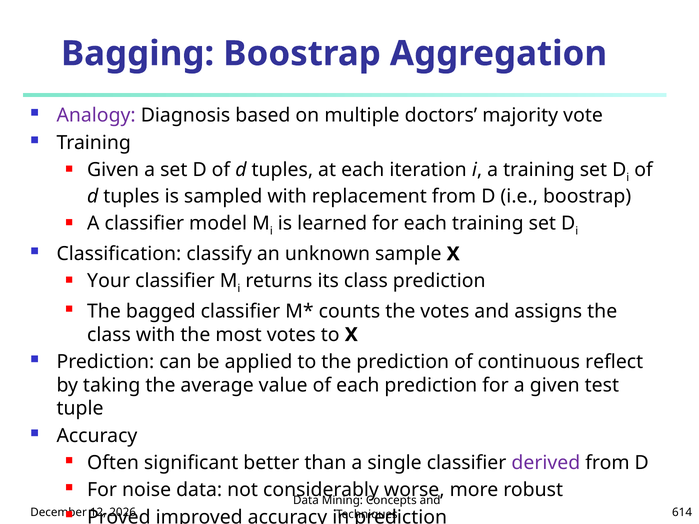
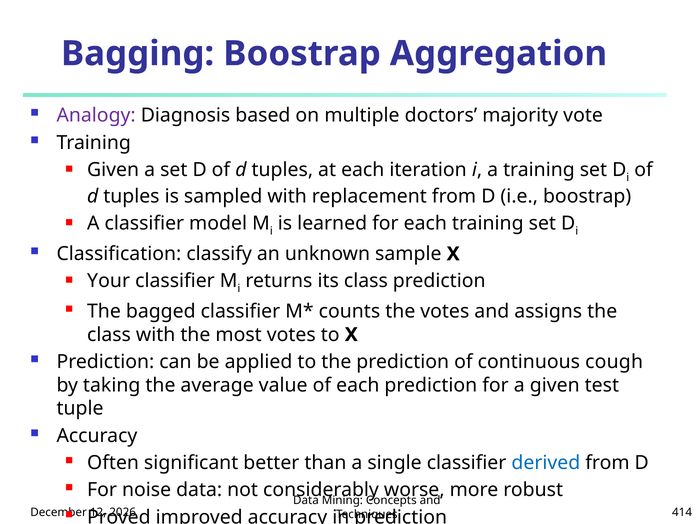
reflect: reflect -> cough
derived colour: purple -> blue
614: 614 -> 414
